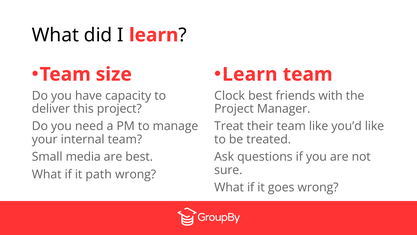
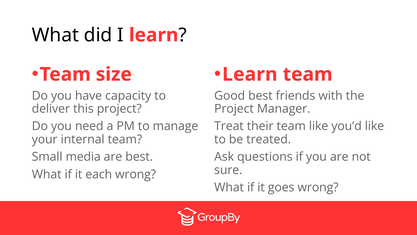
Clock: Clock -> Good
path: path -> each
